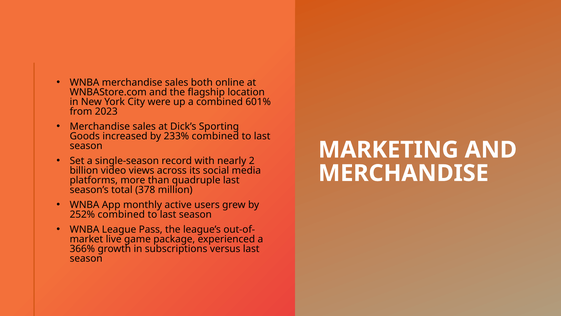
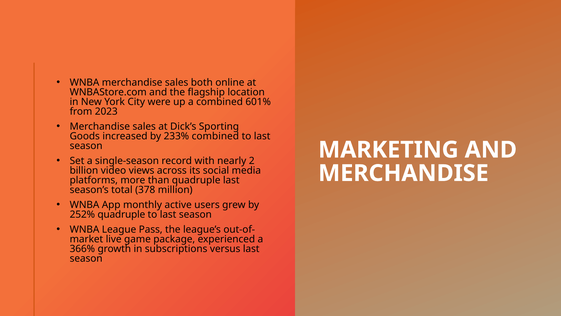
252% combined: combined -> quadruple
